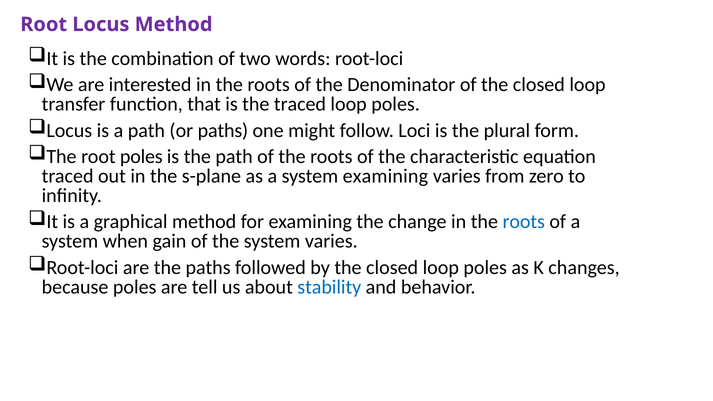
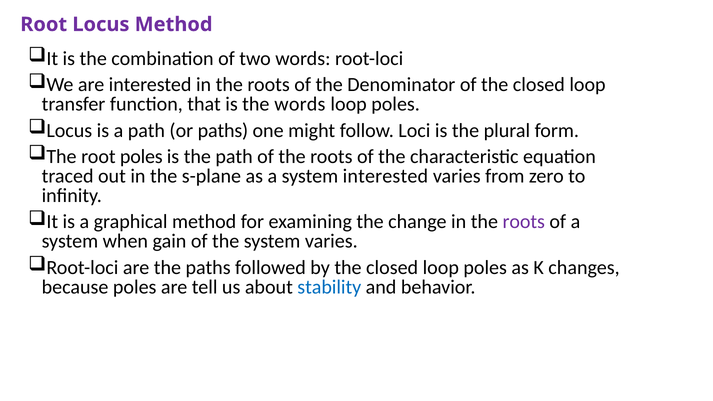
the traced: traced -> words
system examining: examining -> interested
roots at (524, 222) colour: blue -> purple
